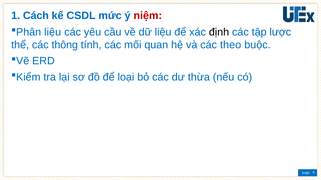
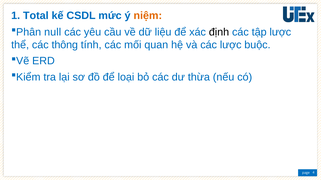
Cách: Cách -> Total
niệm colour: red -> orange
liệu at (53, 32): liệu -> null
các theo: theo -> lược
